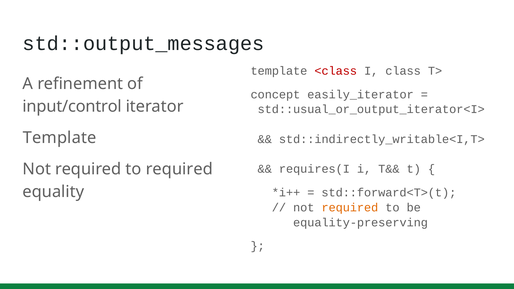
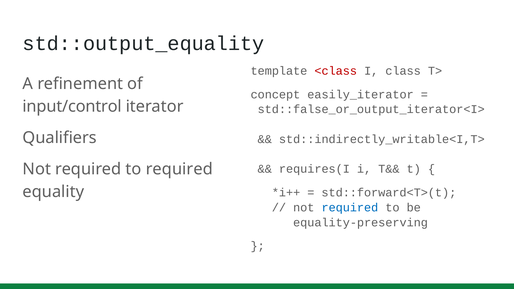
std::output_messages: std::output_messages -> std::output_equality
std::usual_or_output_iterator<I>: std::usual_or_output_iterator<I> -> std::false_or_output_iterator<I>
Template at (60, 138): Template -> Qualifiers
required at (350, 208) colour: orange -> blue
